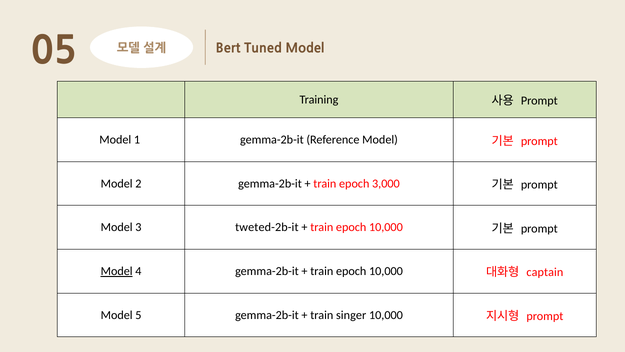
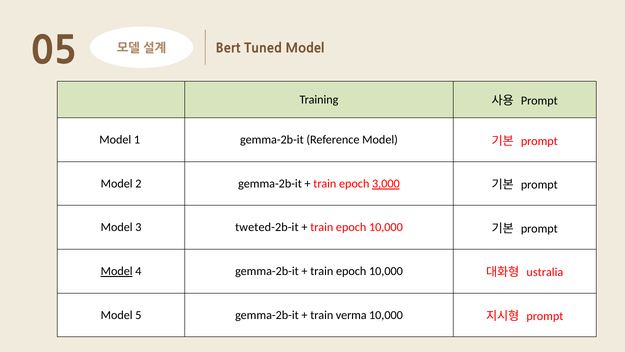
3,000 underline: none -> present
captain: captain -> ustralia
singer: singer -> verma
